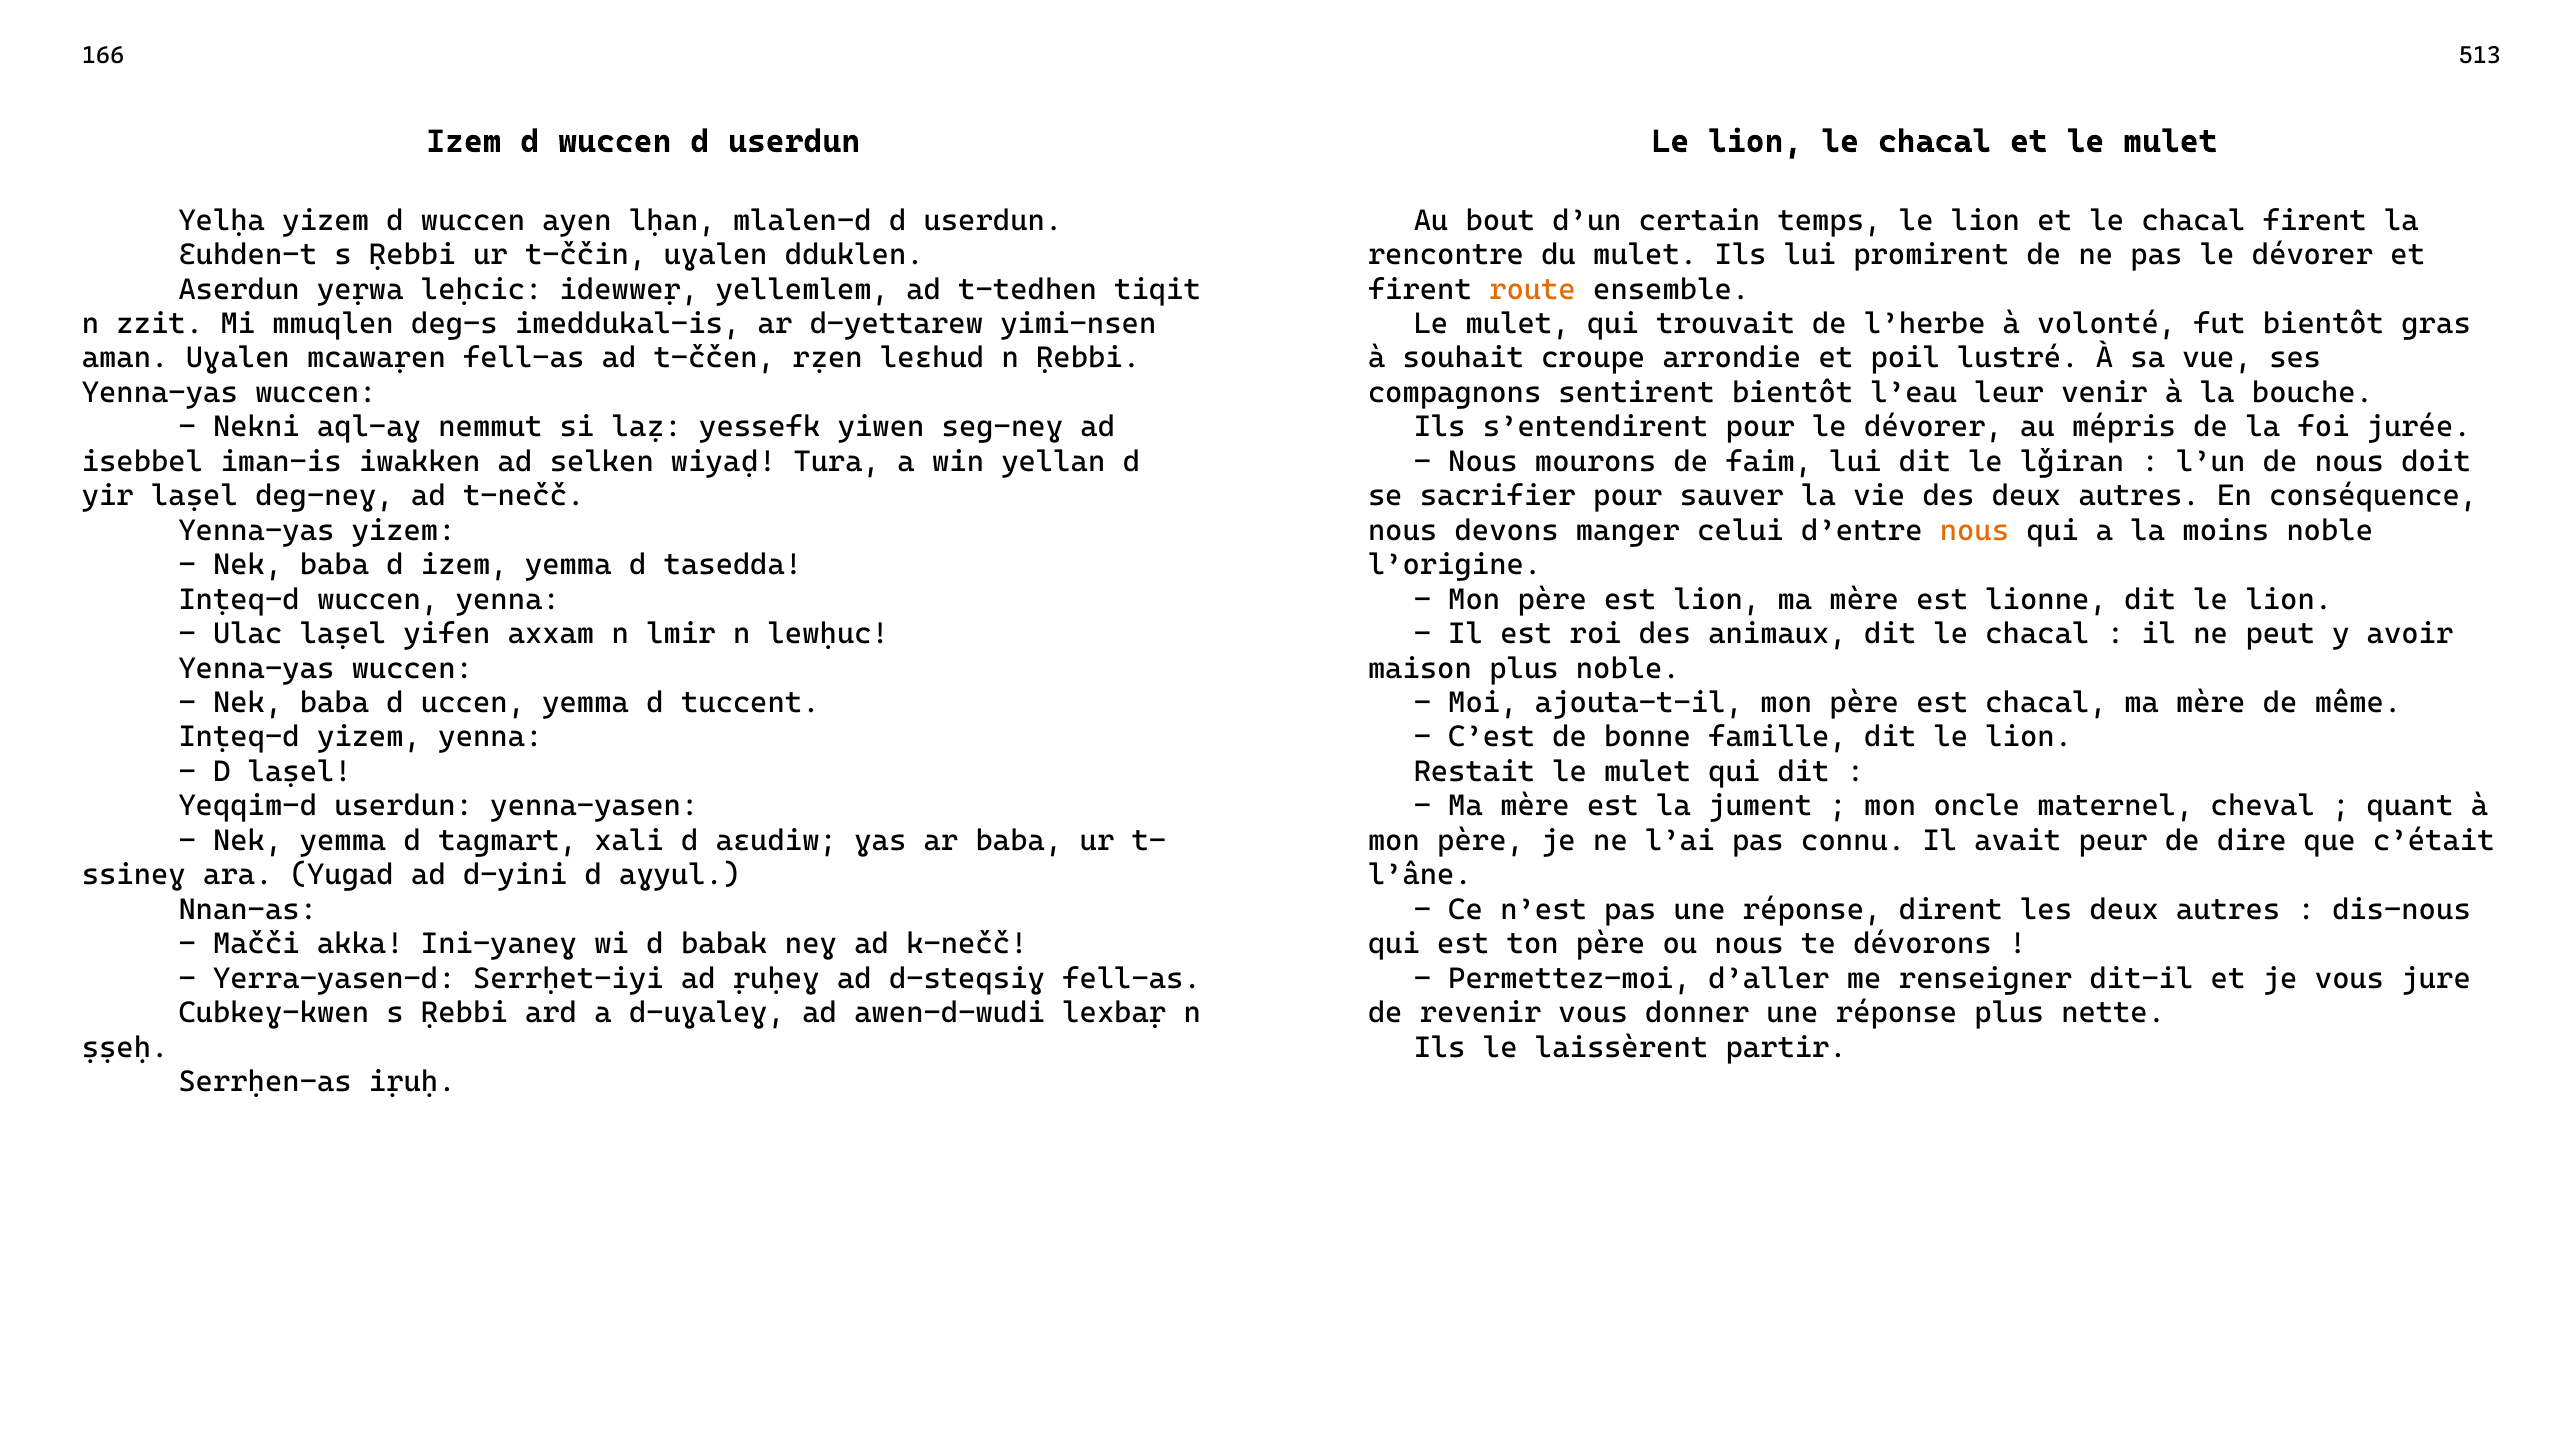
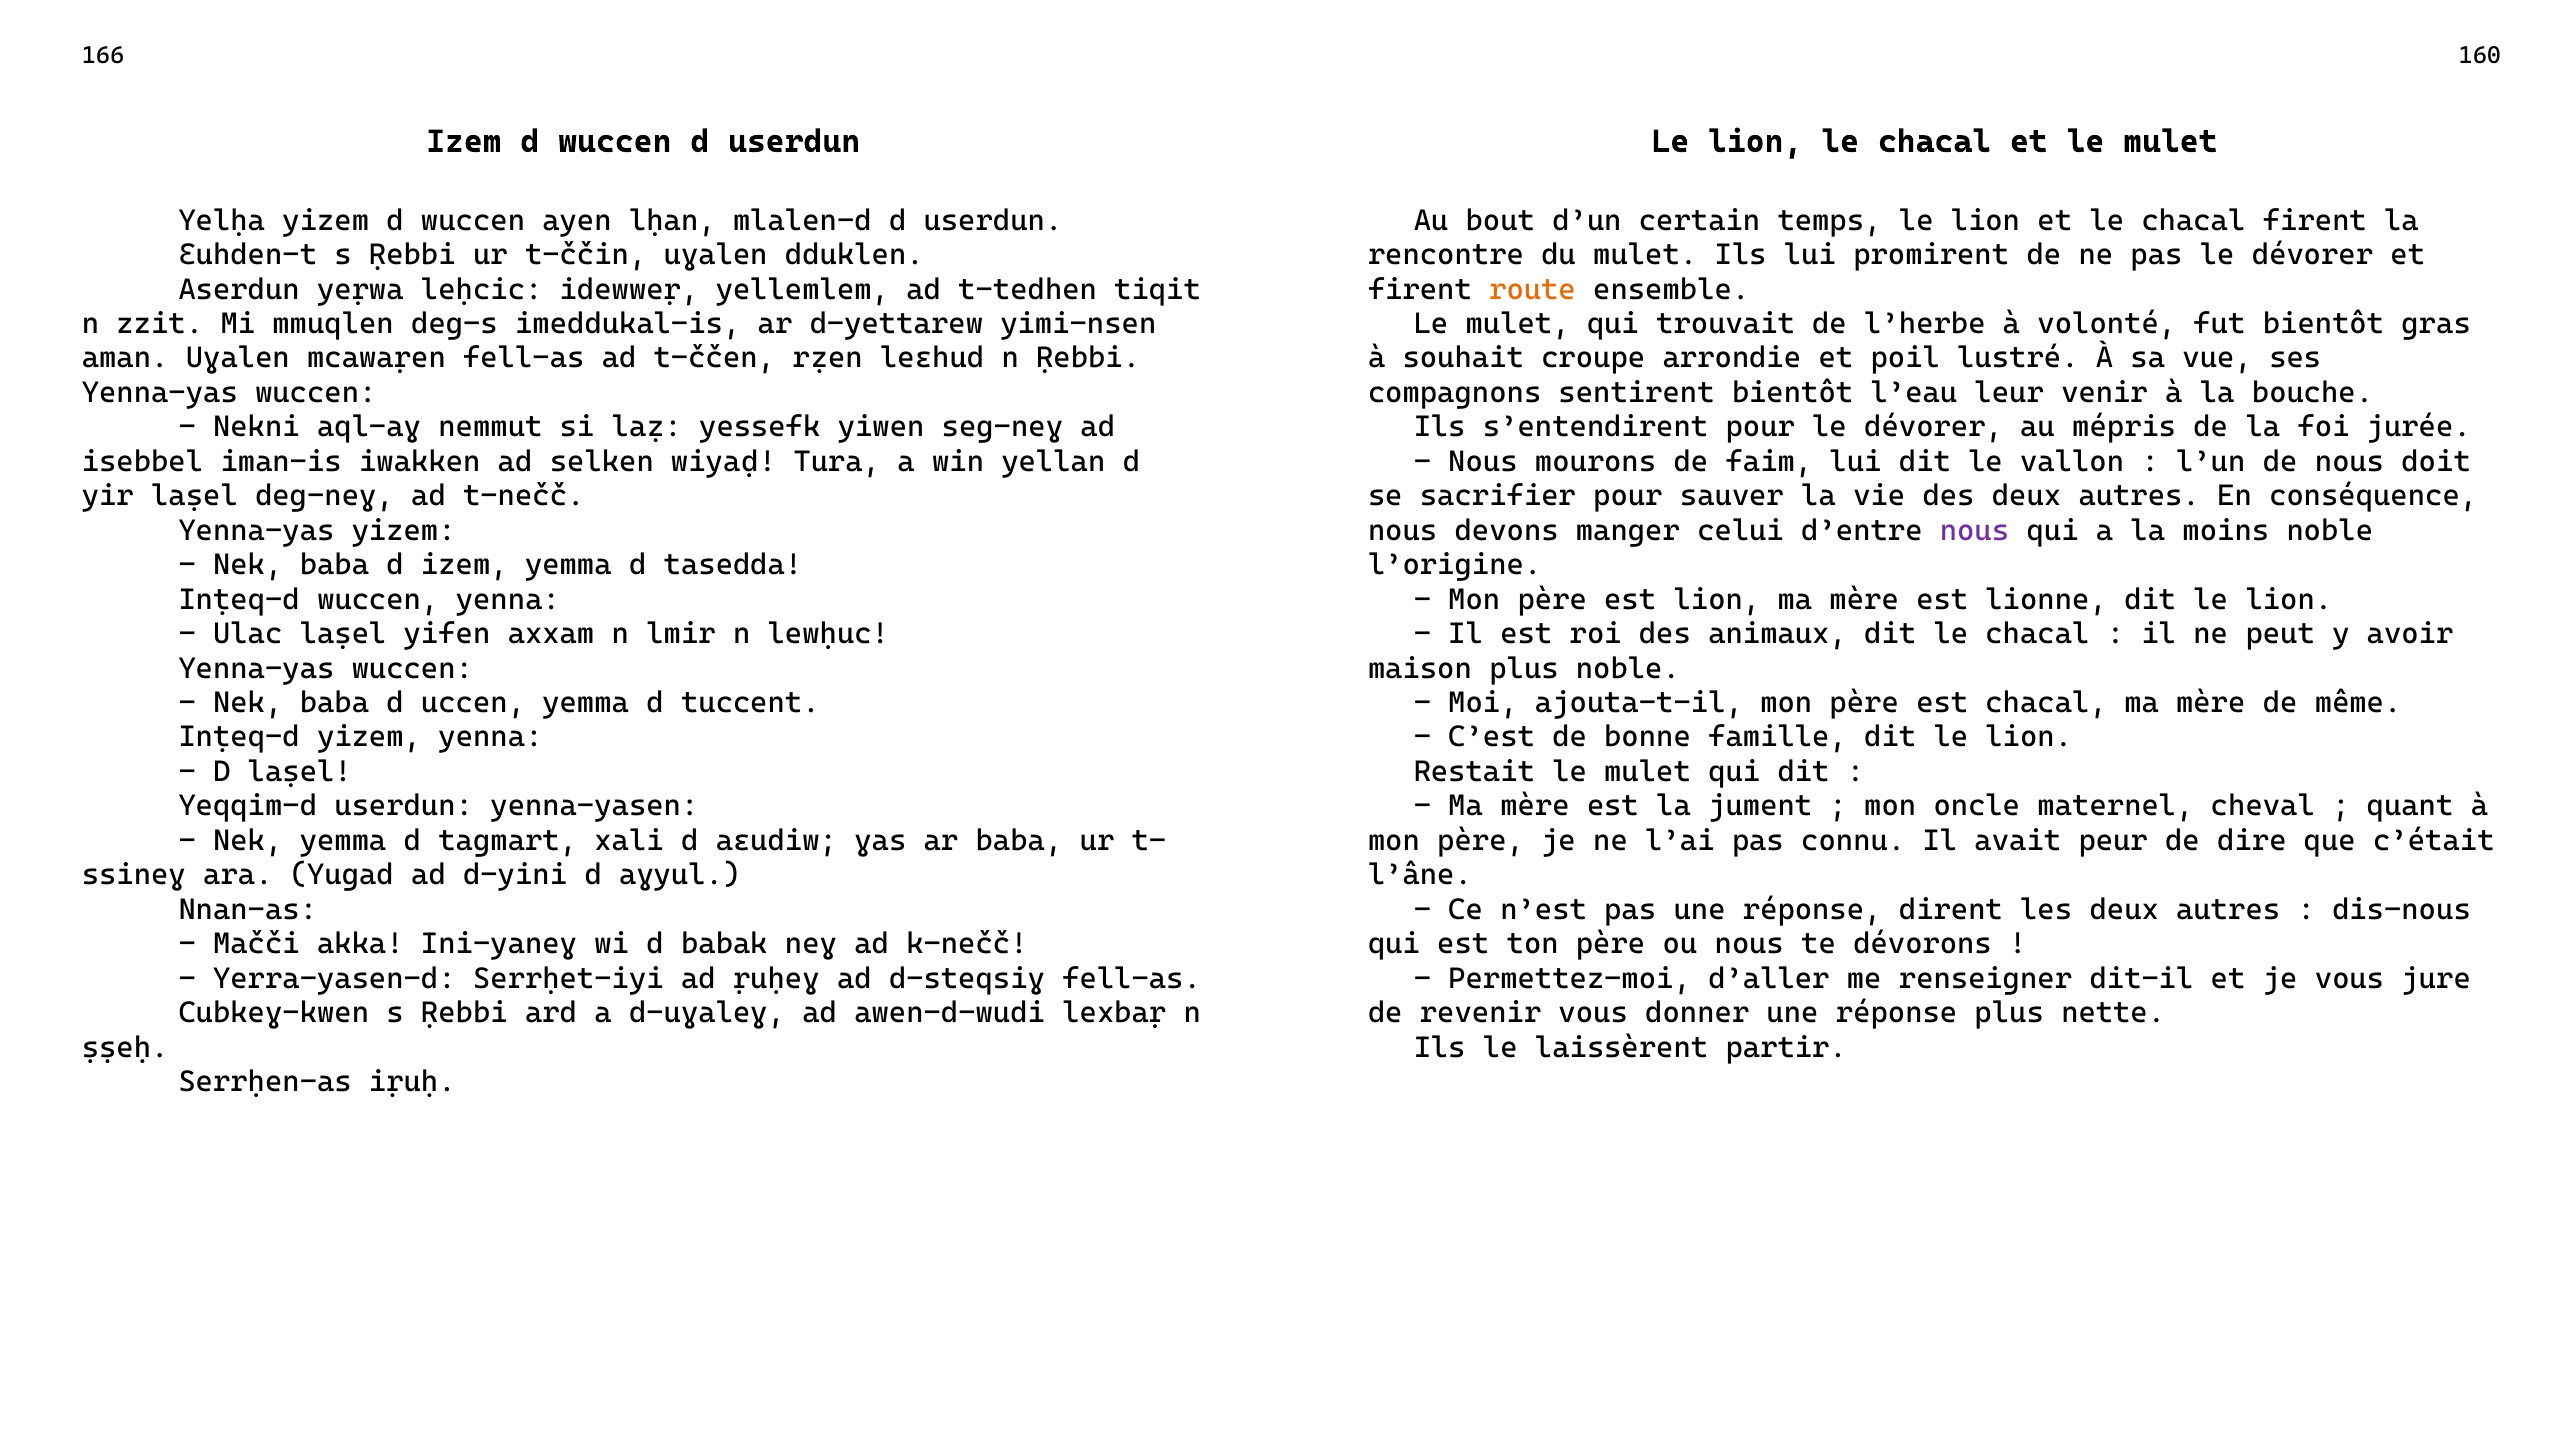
513: 513 -> 160
lǧiran: lǧiran -> vallon
nous at (1974, 530) colour: orange -> purple
